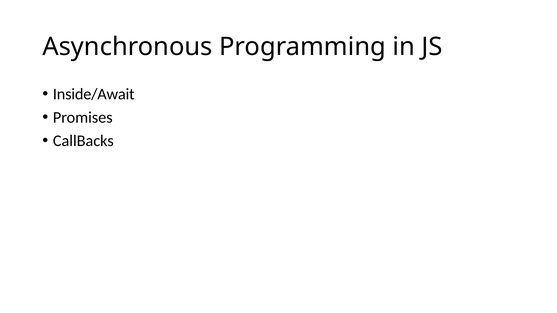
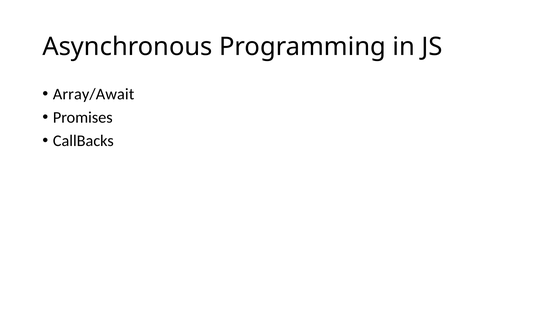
Inside/Await: Inside/Await -> Array/Await
